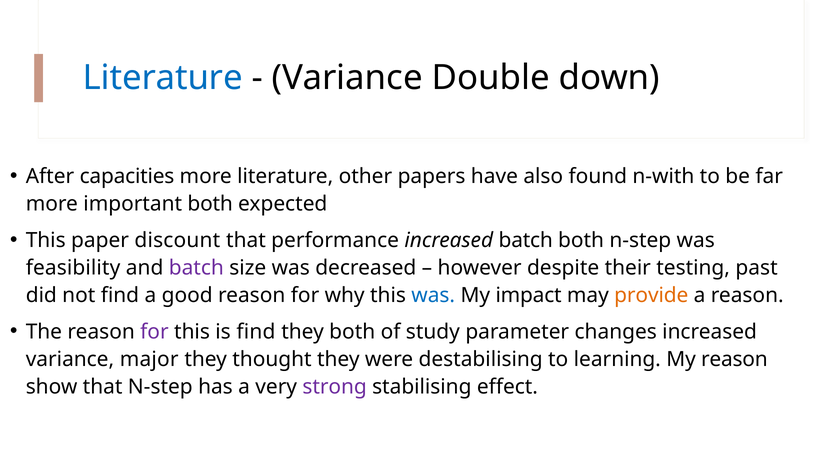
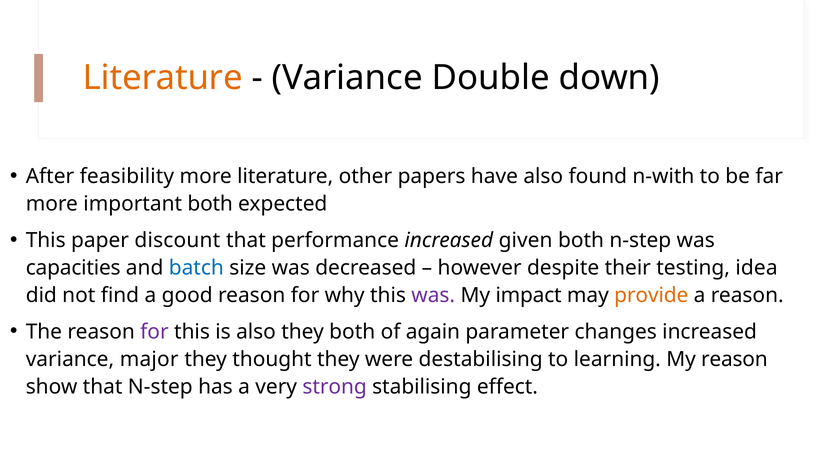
Literature at (163, 78) colour: blue -> orange
capacities: capacities -> feasibility
increased batch: batch -> given
feasibility: feasibility -> capacities
batch at (196, 268) colour: purple -> blue
past: past -> idea
was at (433, 296) colour: blue -> purple
is find: find -> also
study: study -> again
